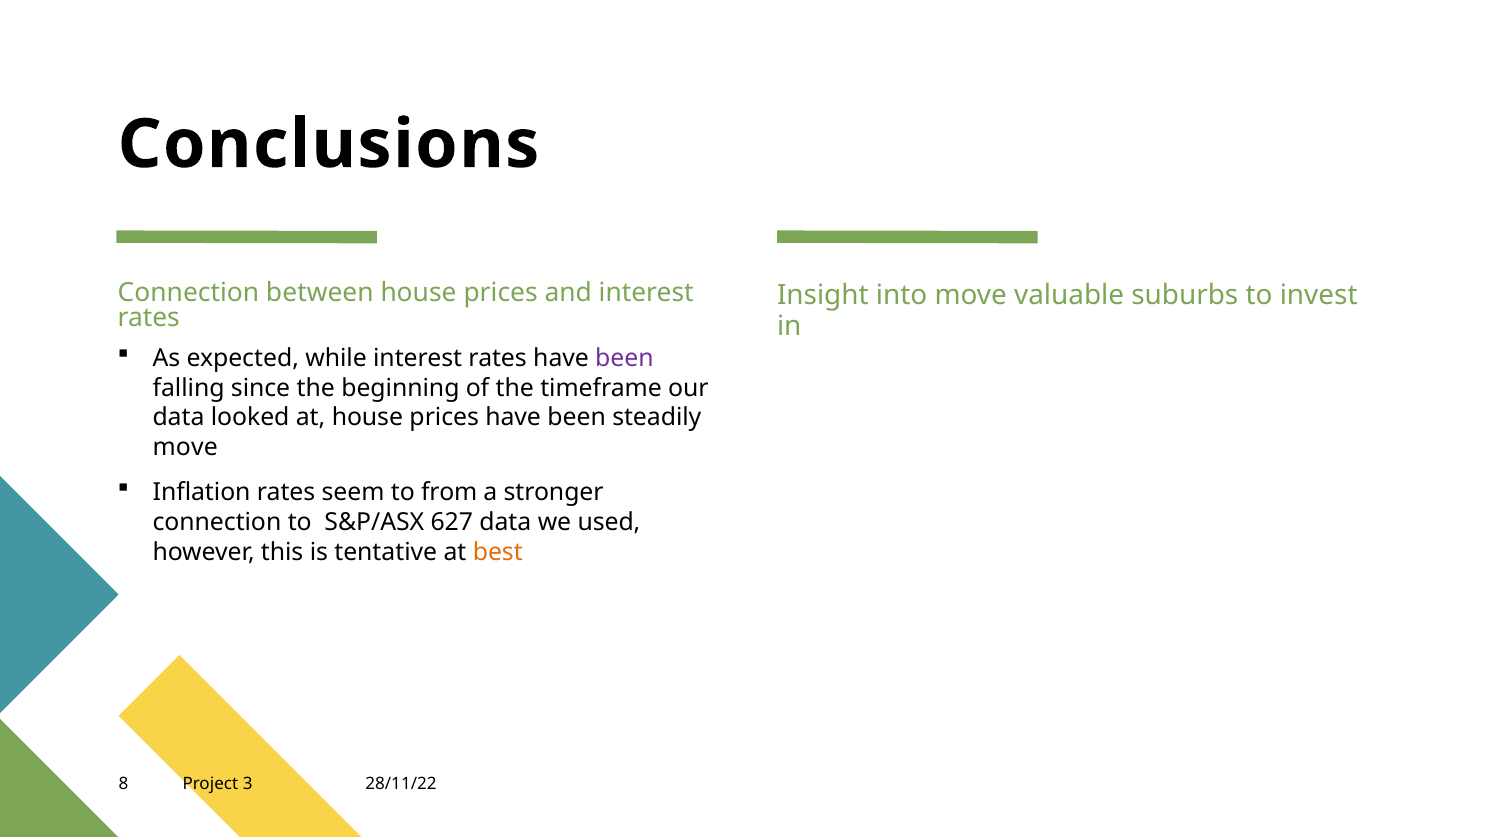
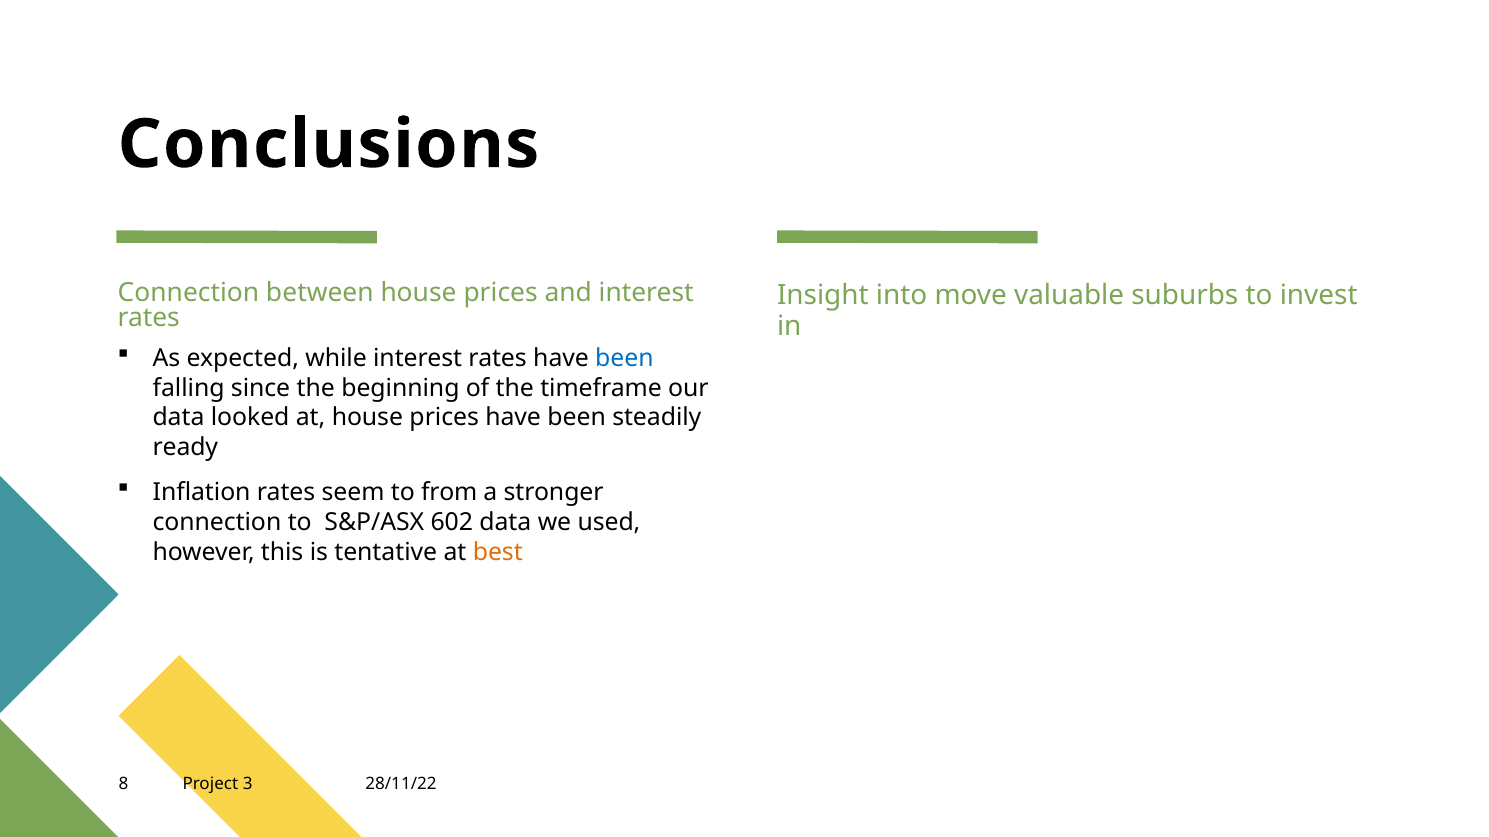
been at (624, 358) colour: purple -> blue
move at (185, 448): move -> ready
627: 627 -> 602
